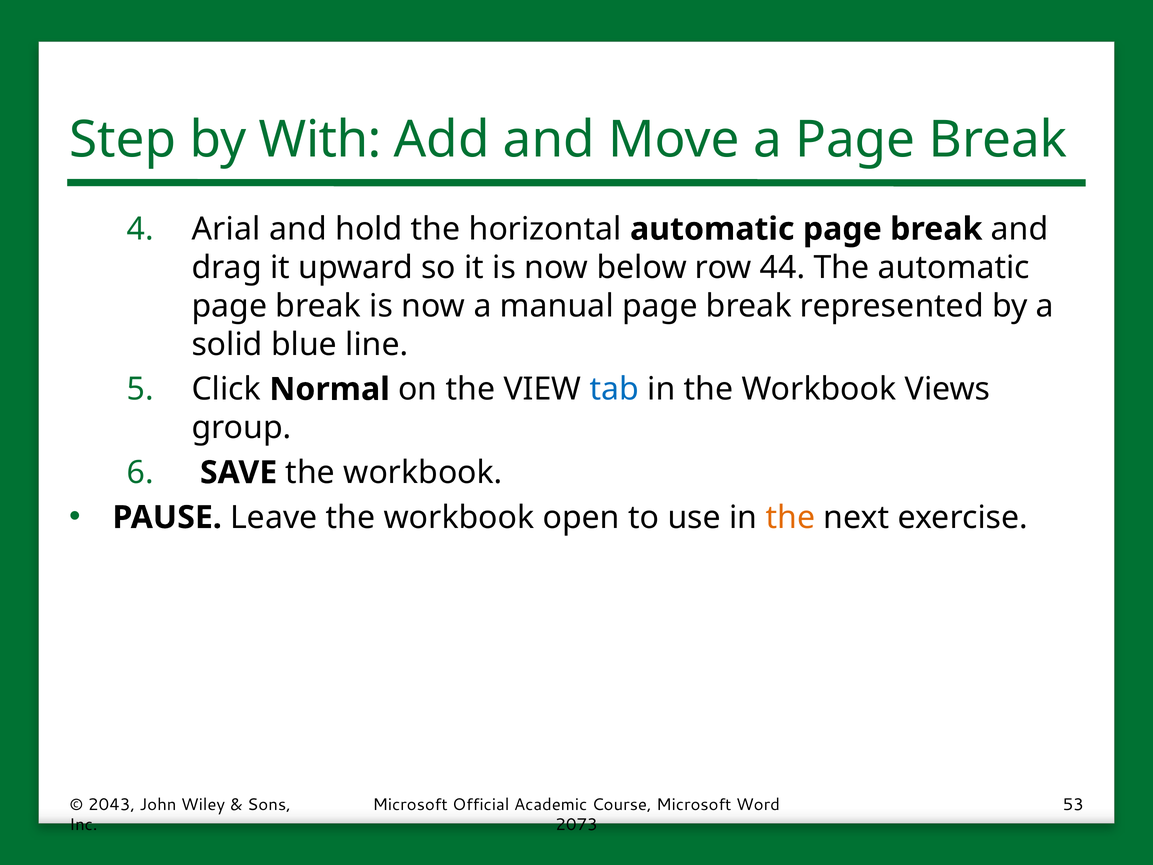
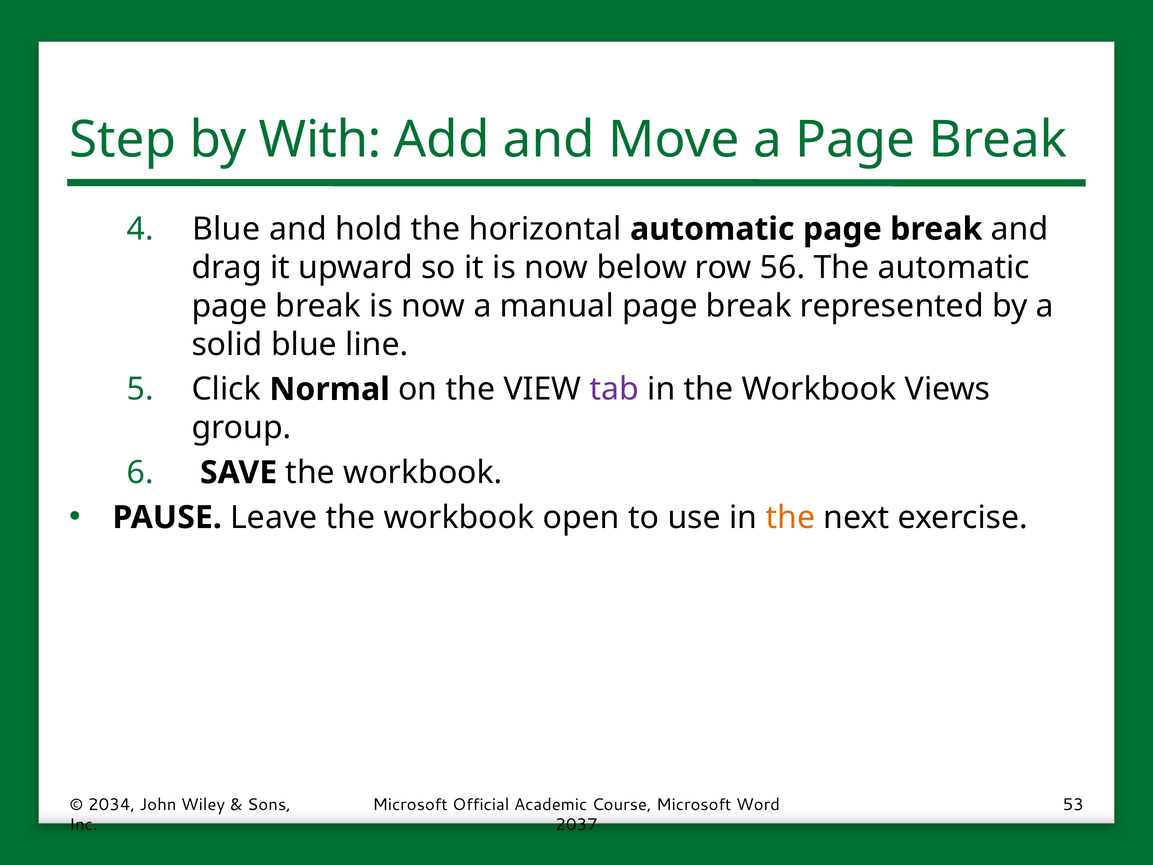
Arial at (226, 229): Arial -> Blue
44: 44 -> 56
tab colour: blue -> purple
2043: 2043 -> 2034
2073: 2073 -> 2037
